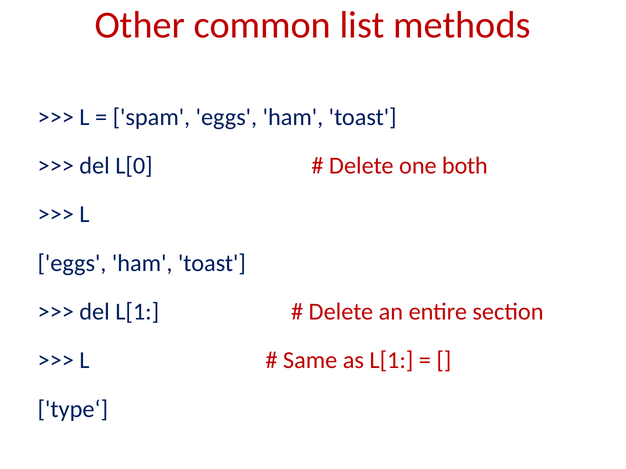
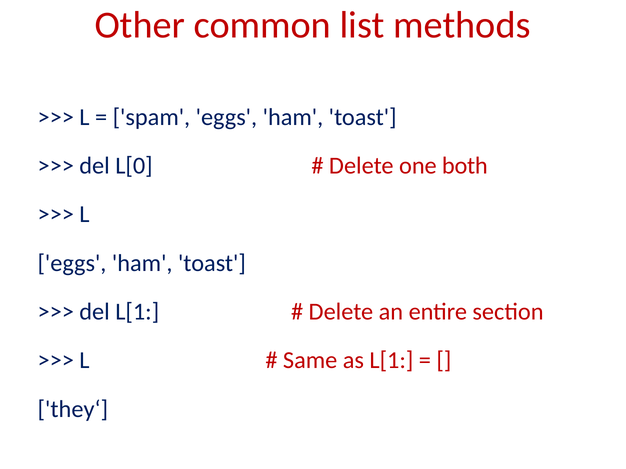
type‘: type‘ -> they‘
